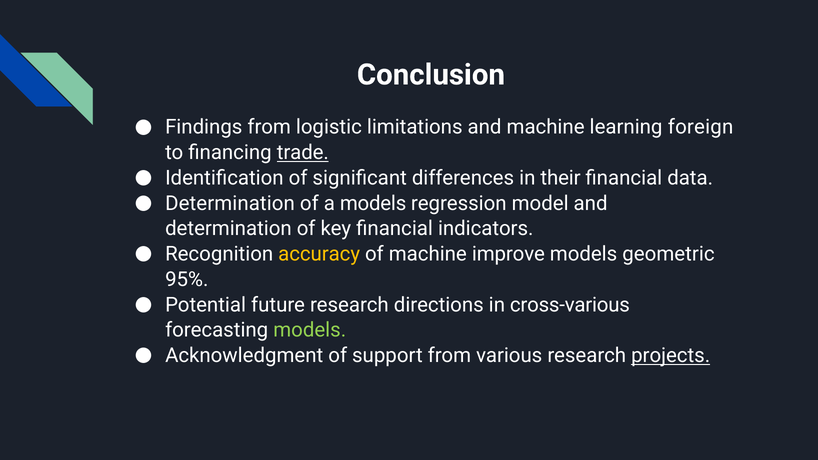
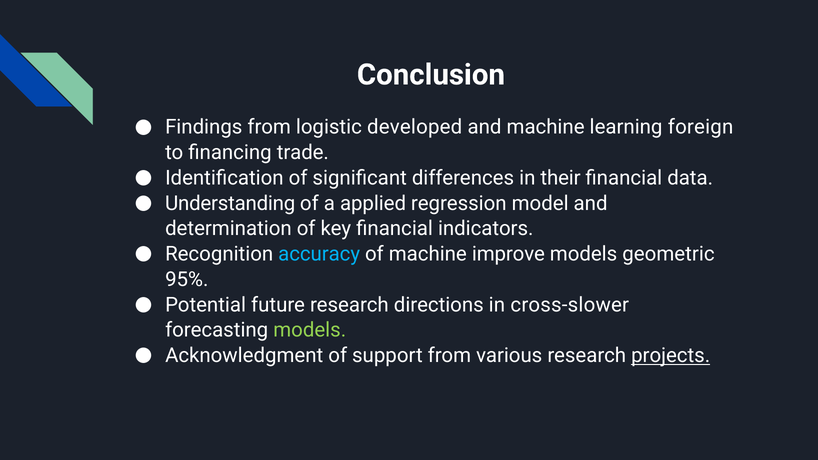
limitations: limitations -> developed
trade underline: present -> none
Determination at (230, 203): Determination -> Understanding
a models: models -> applied
accuracy colour: yellow -> light blue
cross-various: cross-various -> cross-slower
